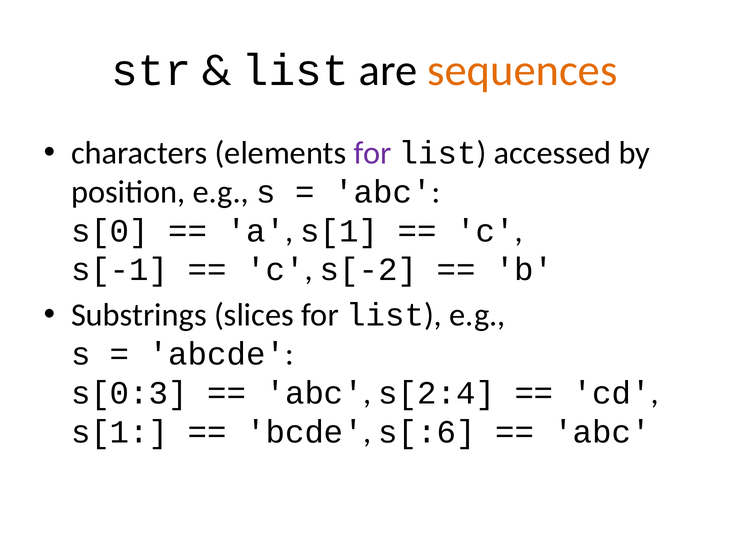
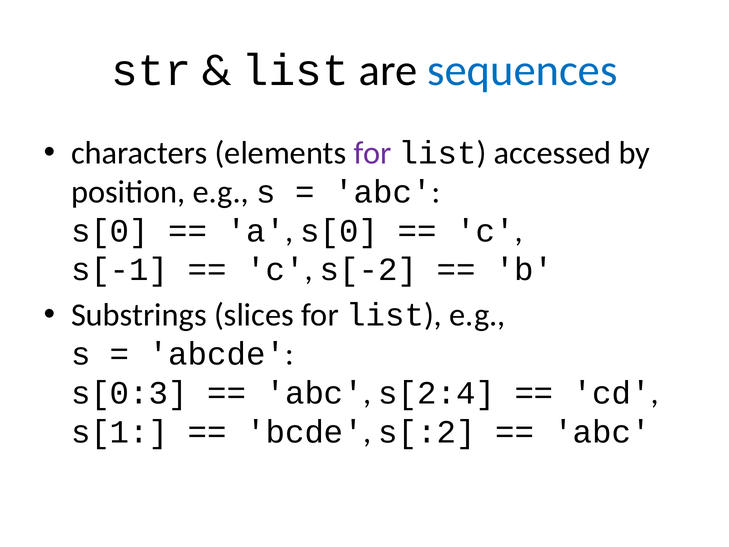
sequences colour: orange -> blue
a s[1: s[1 -> s[0
s[:6: s[:6 -> s[:2
